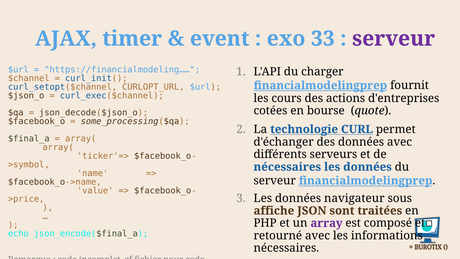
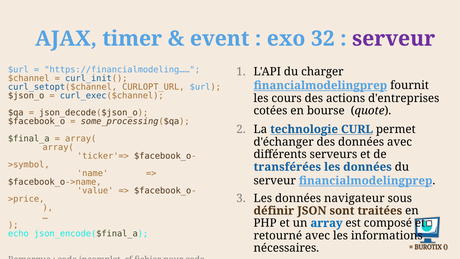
33: 33 -> 32
nécessaires at (287, 167): nécessaires -> transférées
affiche: affiche -> définir
array at (327, 223) colour: purple -> blue
